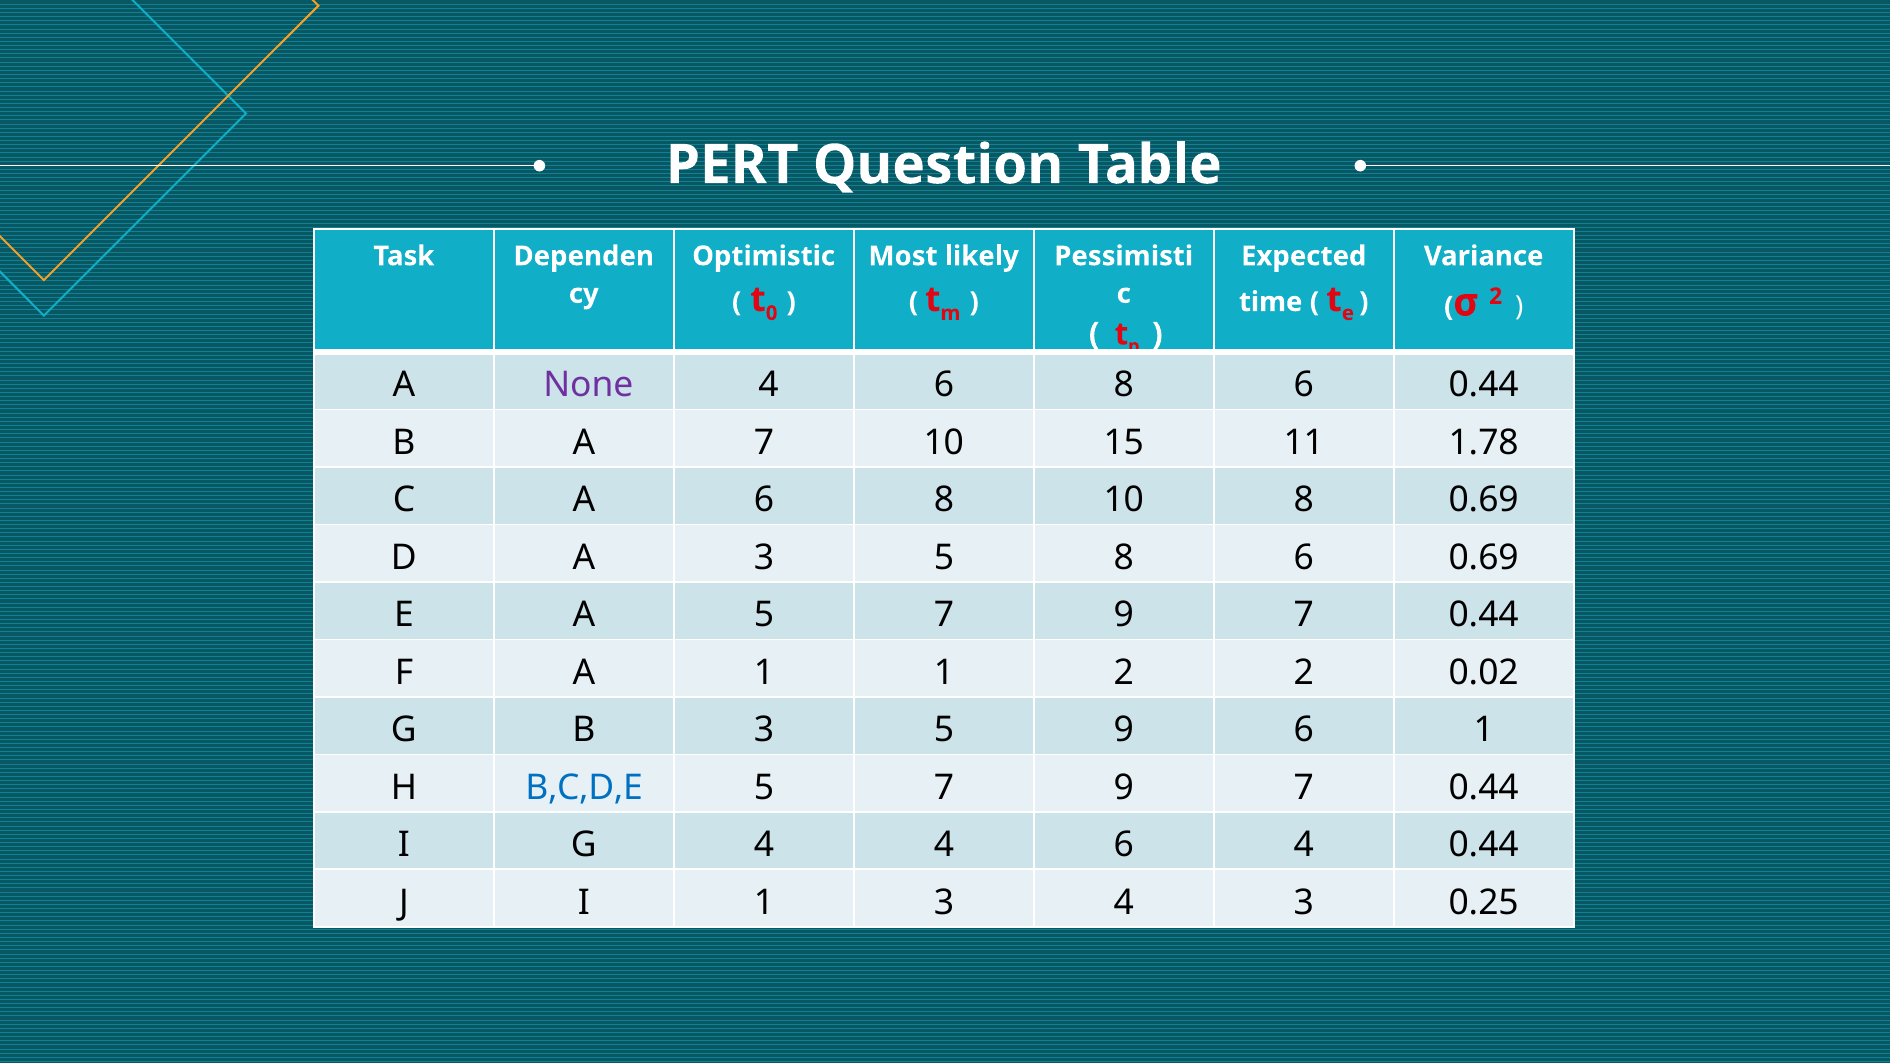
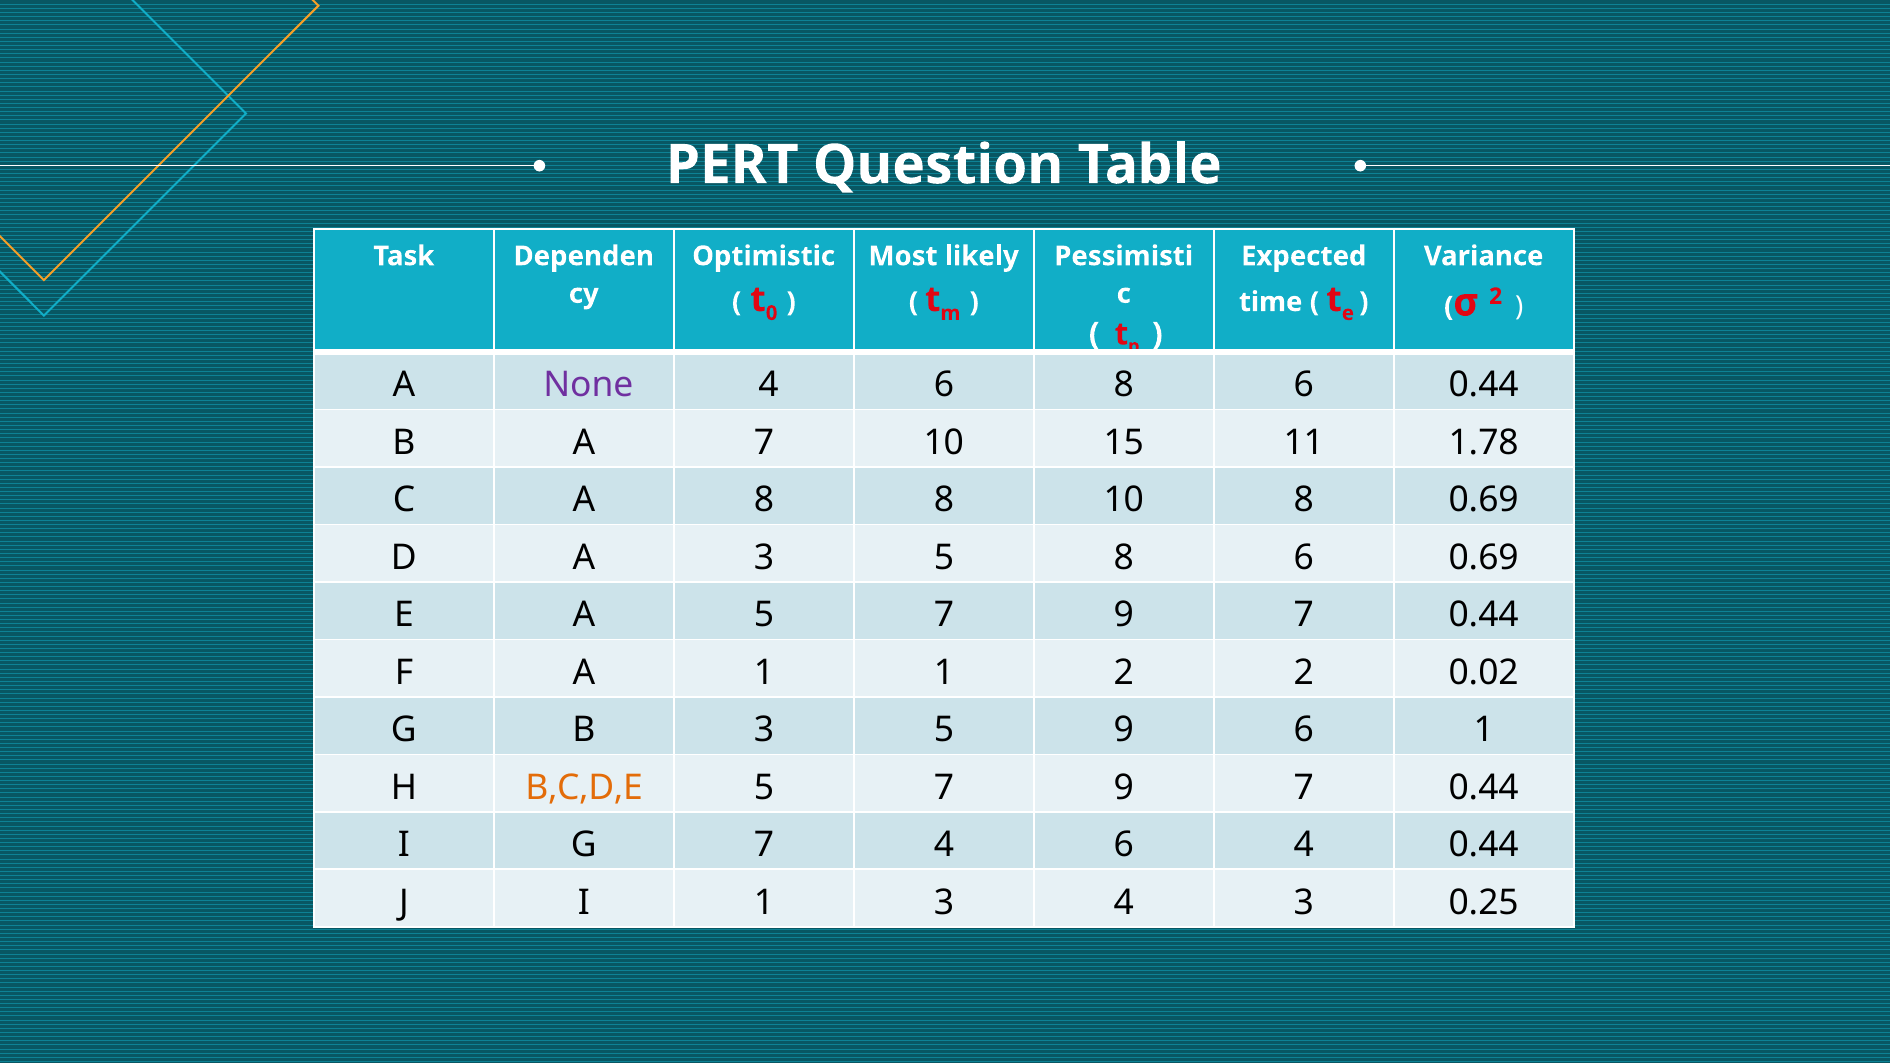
A 6: 6 -> 8
B,C,D,E colour: blue -> orange
G 4: 4 -> 7
